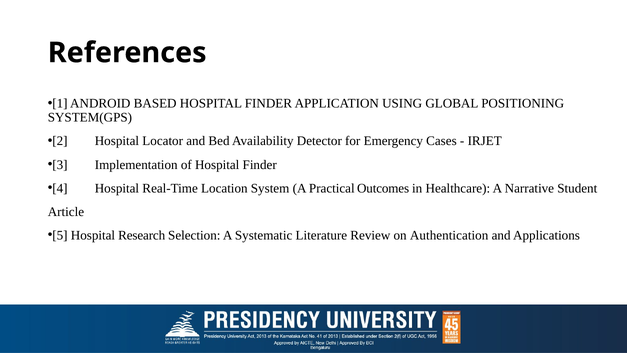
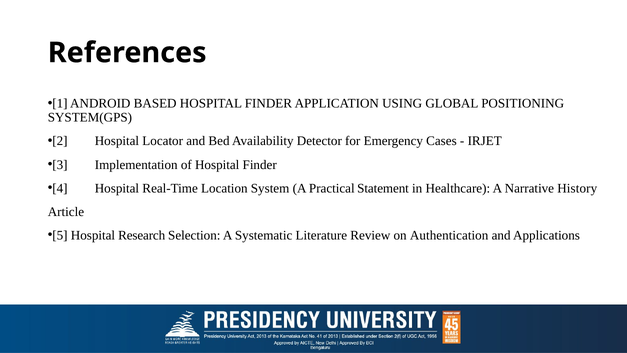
Outcomes: Outcomes -> Statement
Student: Student -> History
